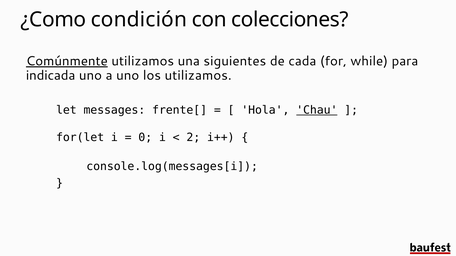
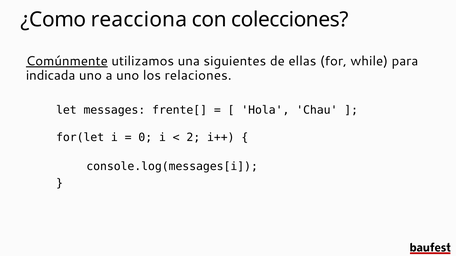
condición: condición -> reacciona
cada: cada -> ellas
los utilizamos: utilizamos -> relaciones
Chau underline: present -> none
